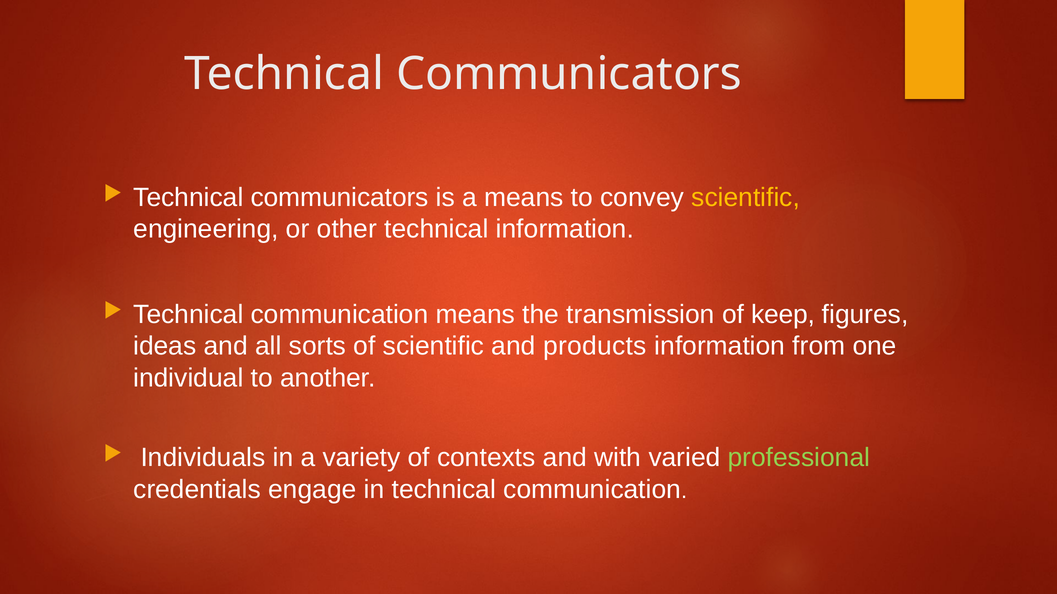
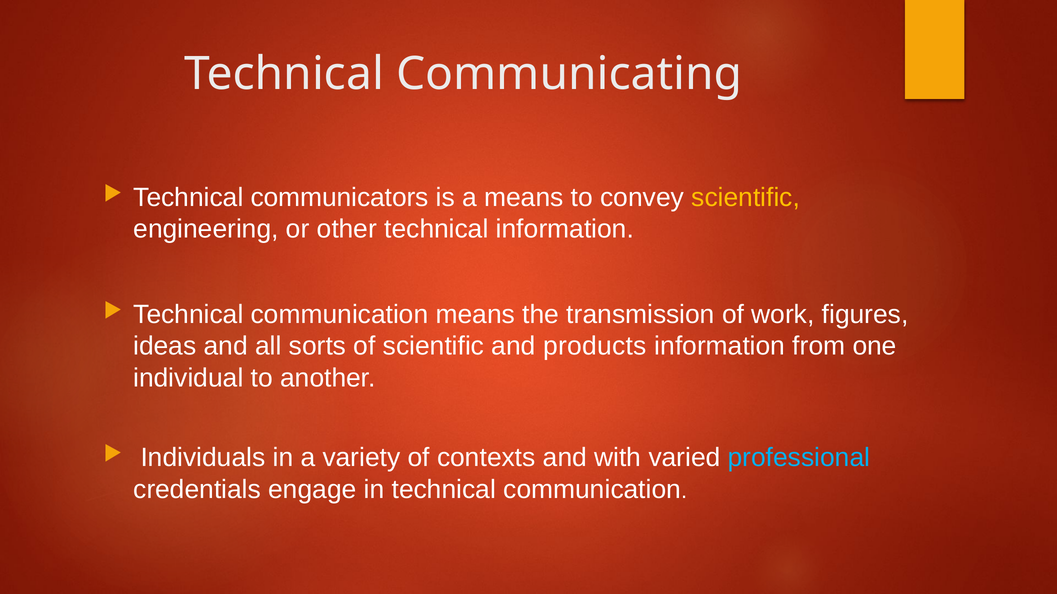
Communicators at (569, 74): Communicators -> Communicating
keep: keep -> work
professional colour: light green -> light blue
